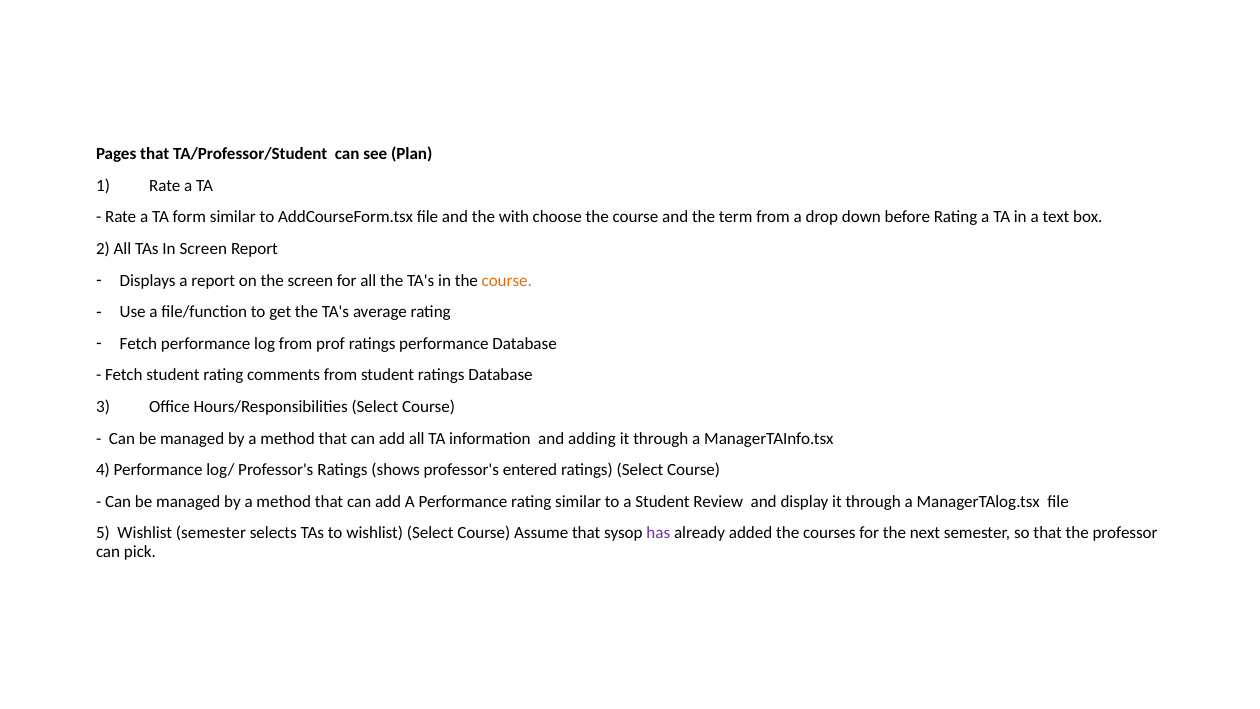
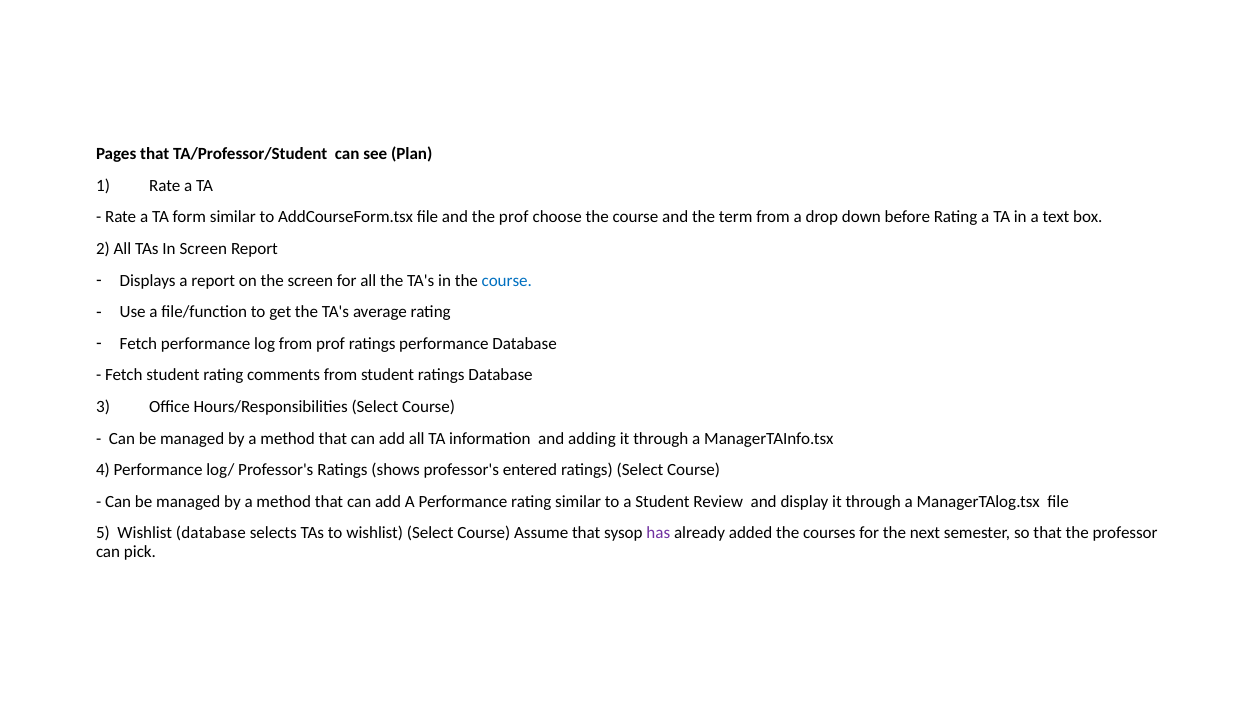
the with: with -> prof
course at (507, 280) colour: orange -> blue
Wishlist semester: semester -> database
